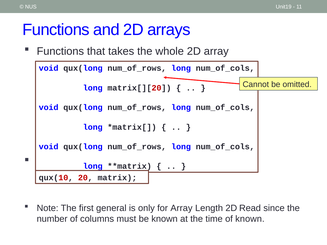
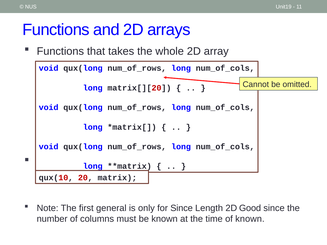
for Array: Array -> Since
Read: Read -> Good
